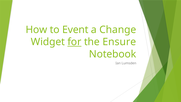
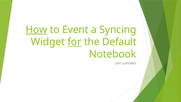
How underline: none -> present
Change: Change -> Syncing
Ensure: Ensure -> Default
